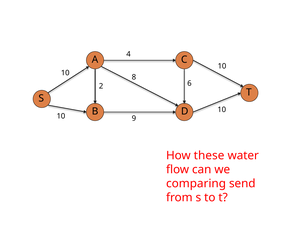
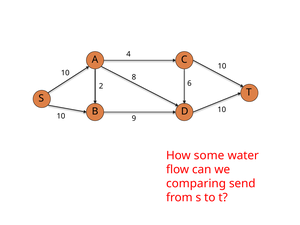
these: these -> some
